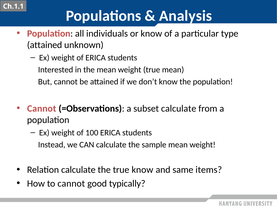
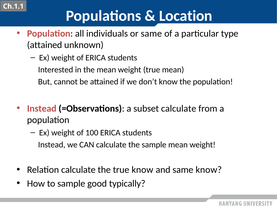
Analysis: Analysis -> Location
or know: know -> same
Cannot at (42, 108): Cannot -> Instead
same items: items -> know
to cannot: cannot -> sample
